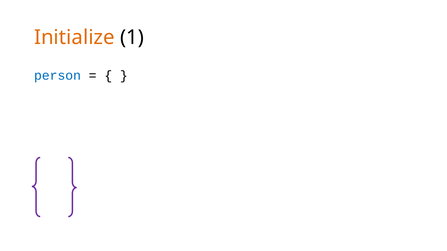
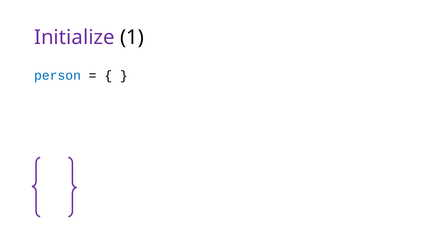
Initialize colour: orange -> purple
